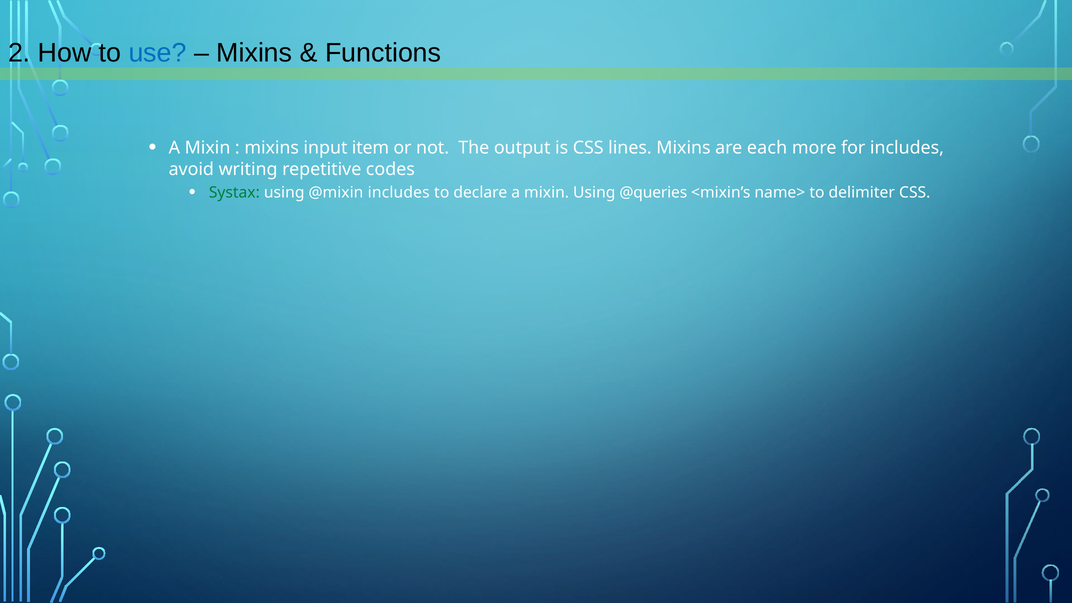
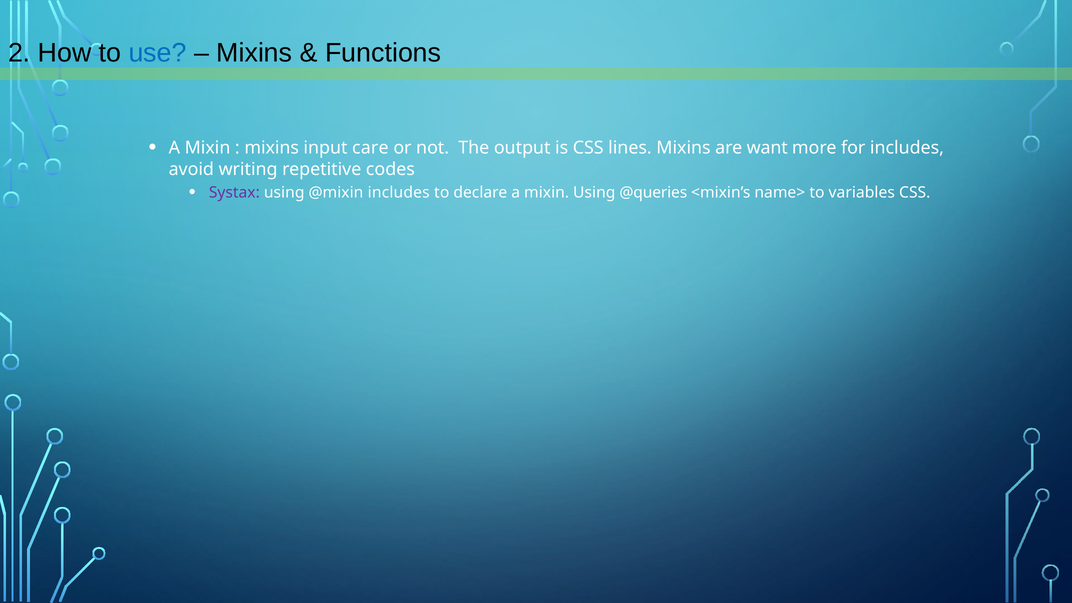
item: item -> care
each: each -> want
Systax colour: green -> purple
delimiter: delimiter -> variables
